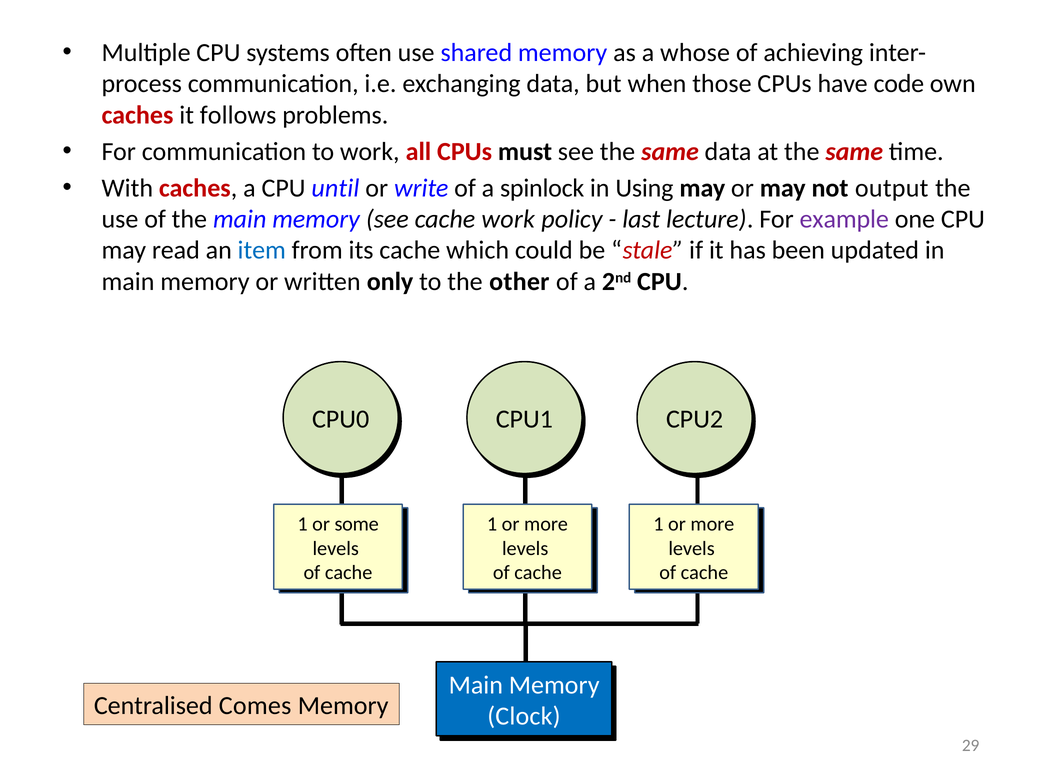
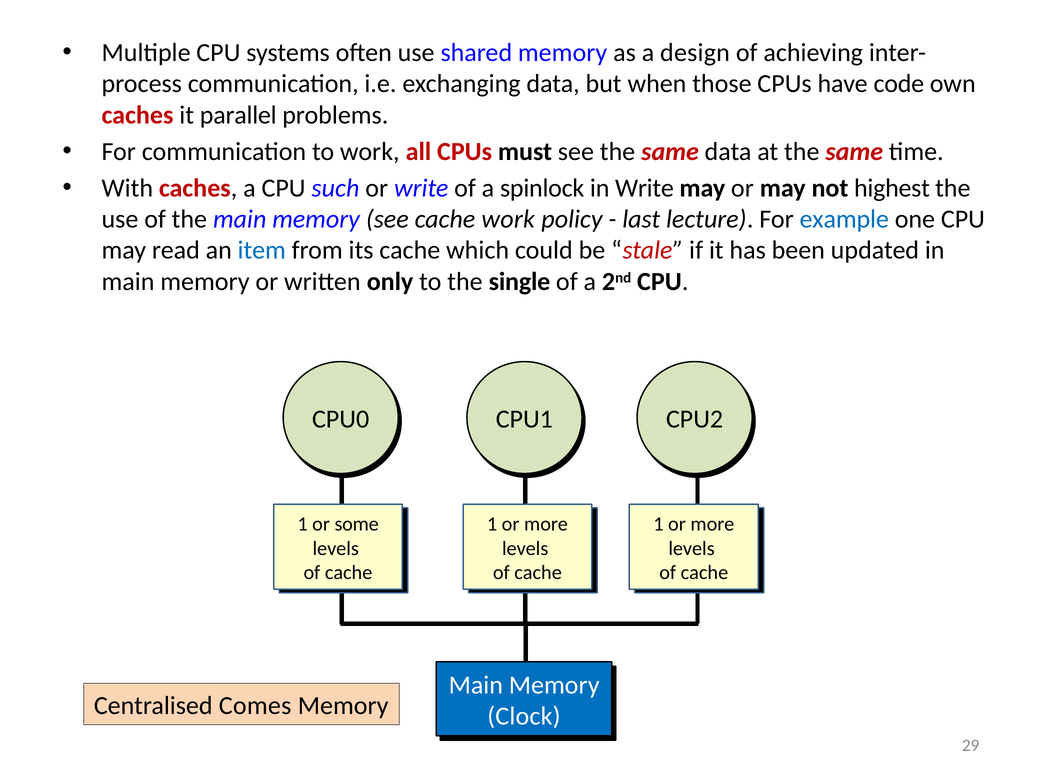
whose: whose -> design
follows: follows -> parallel
until: until -> such
in Using: Using -> Write
output: output -> highest
example colour: purple -> blue
other: other -> single
